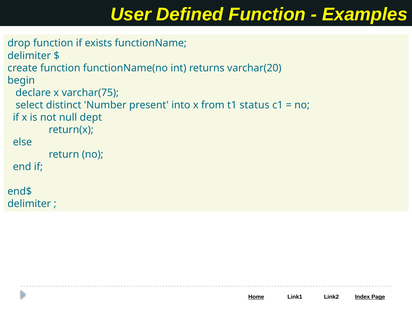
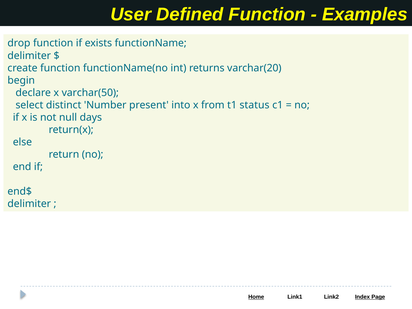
varchar(75: varchar(75 -> varchar(50
dept: dept -> days
